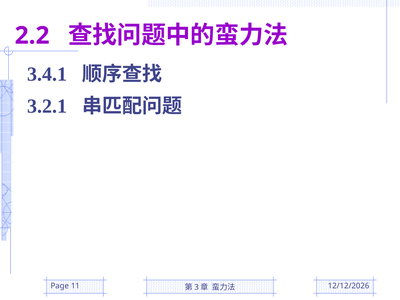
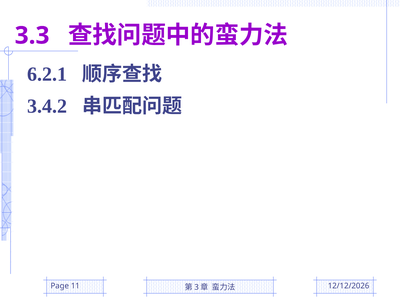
2.2: 2.2 -> 3.3
3.4.1: 3.4.1 -> 6.2.1
3.2.1: 3.2.1 -> 3.4.2
